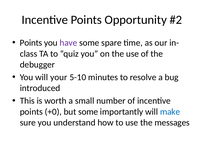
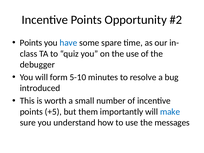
have colour: purple -> blue
your: your -> form
+0: +0 -> +5
but some: some -> them
